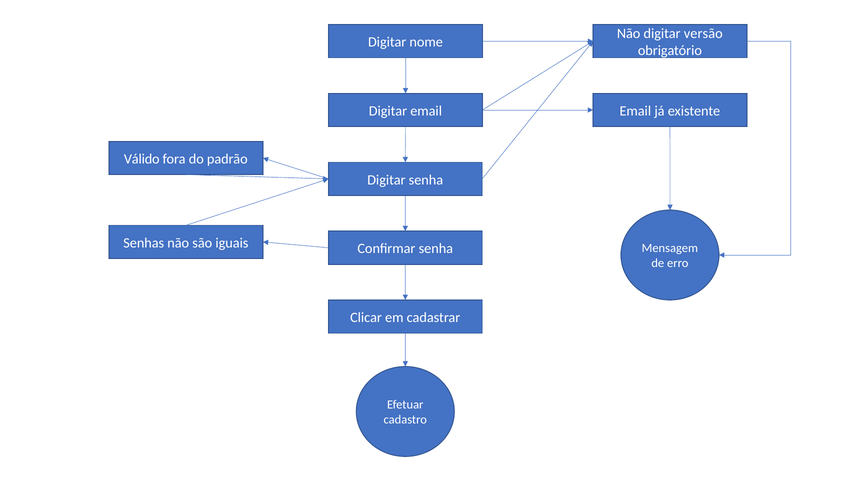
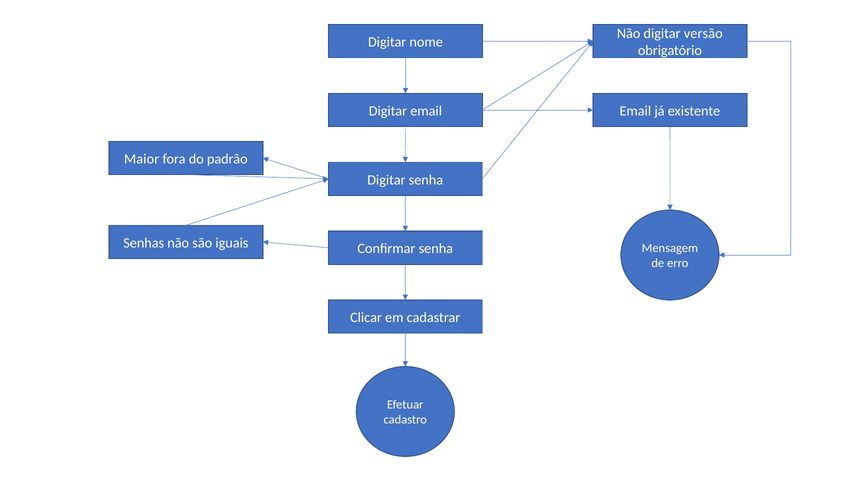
Válido: Válido -> Maior
